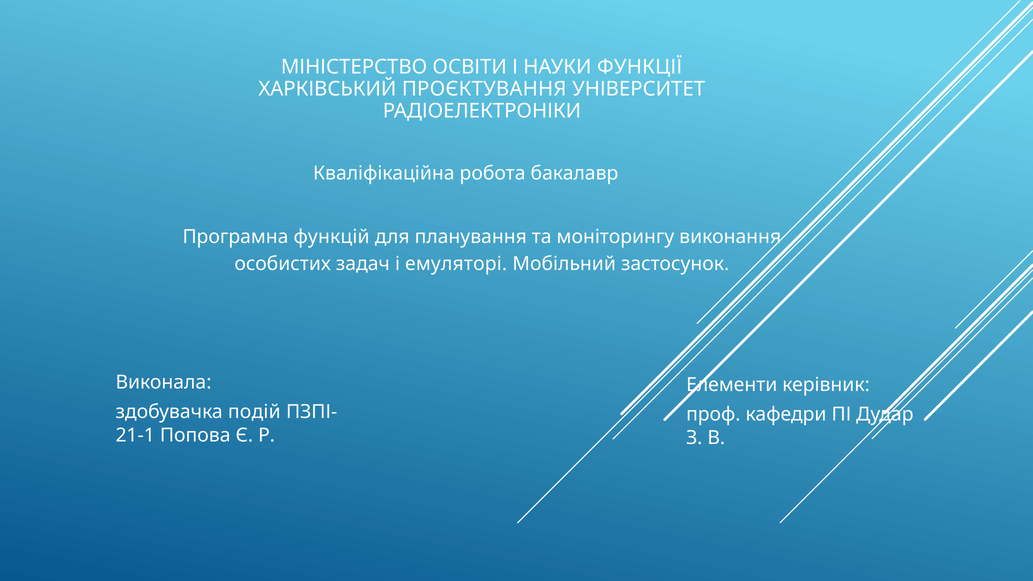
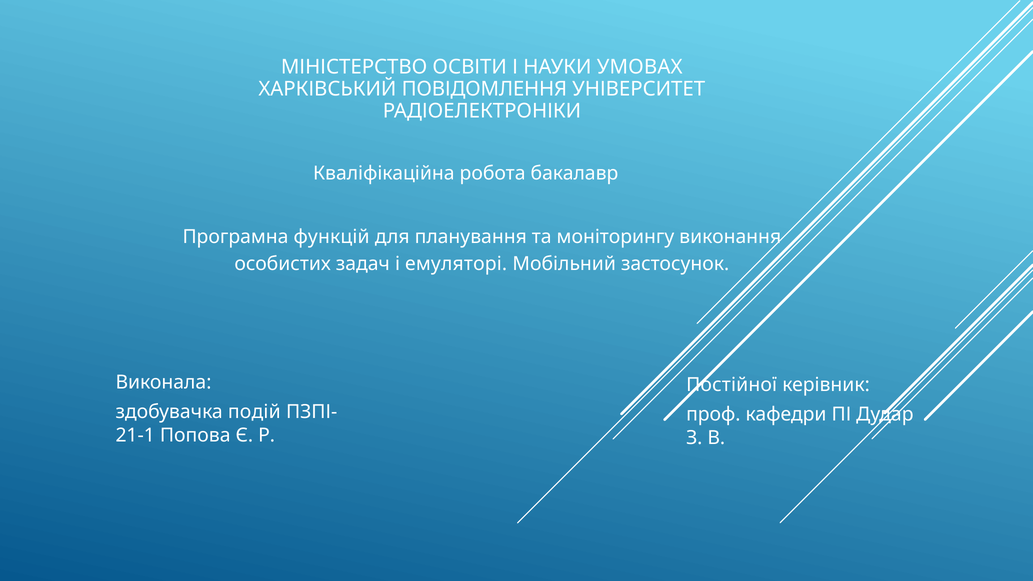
ФУНКЦІЇ: ФУНКЦІЇ -> УМОВАХ
ПРОЄКТУВАННЯ: ПРОЄКТУВАННЯ -> ПОВІДОМЛЕННЯ
Елементи: Елементи -> Постійної
